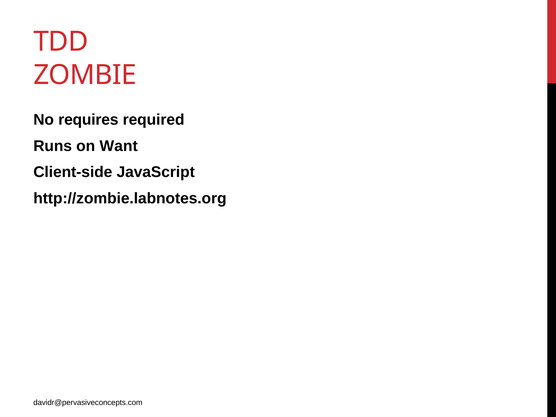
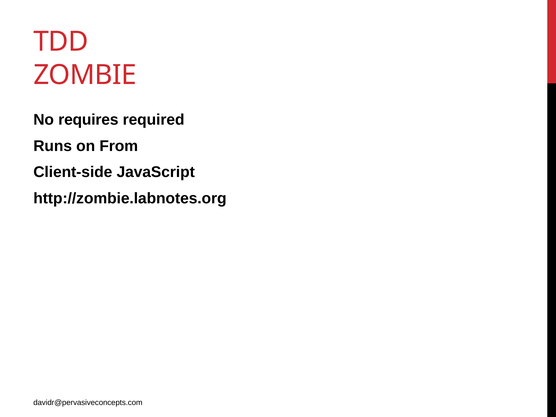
Want: Want -> From
